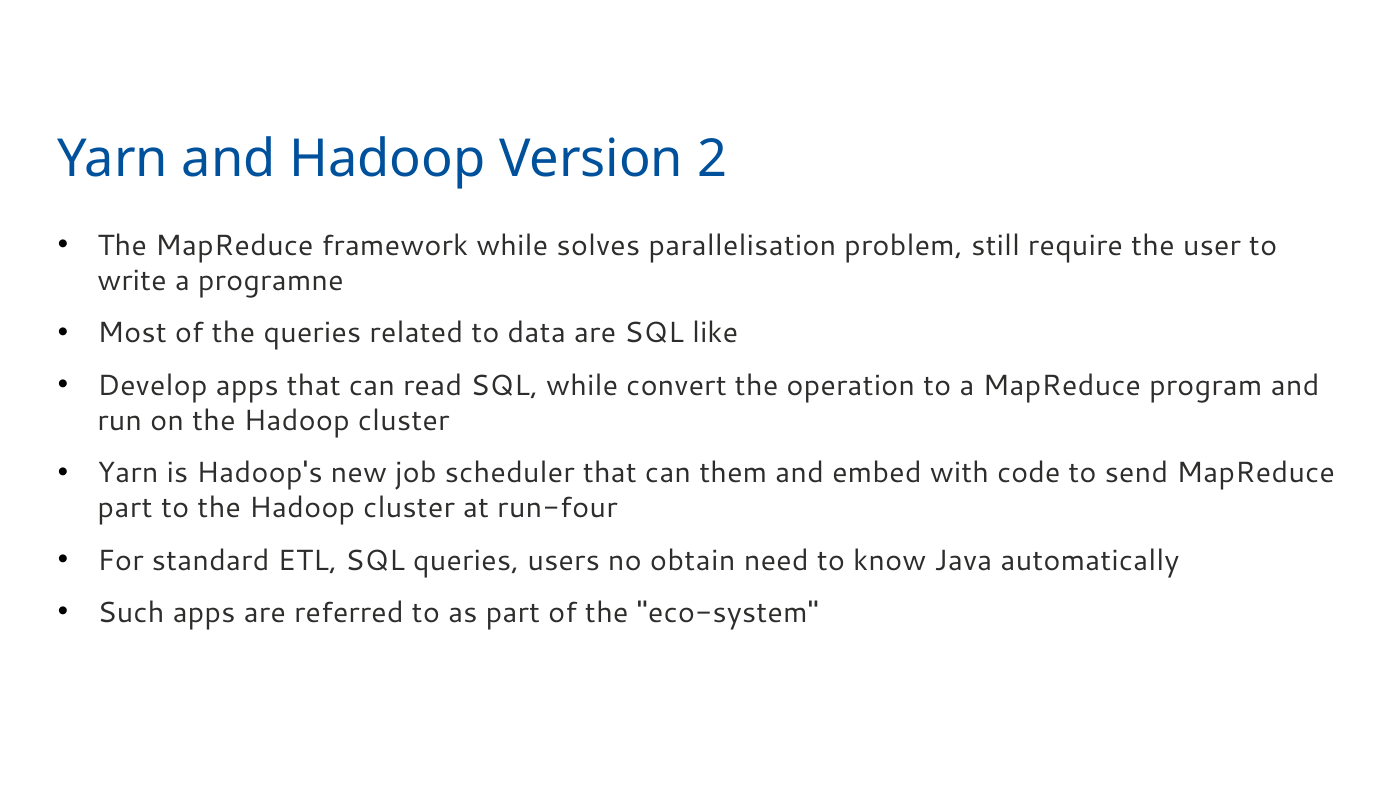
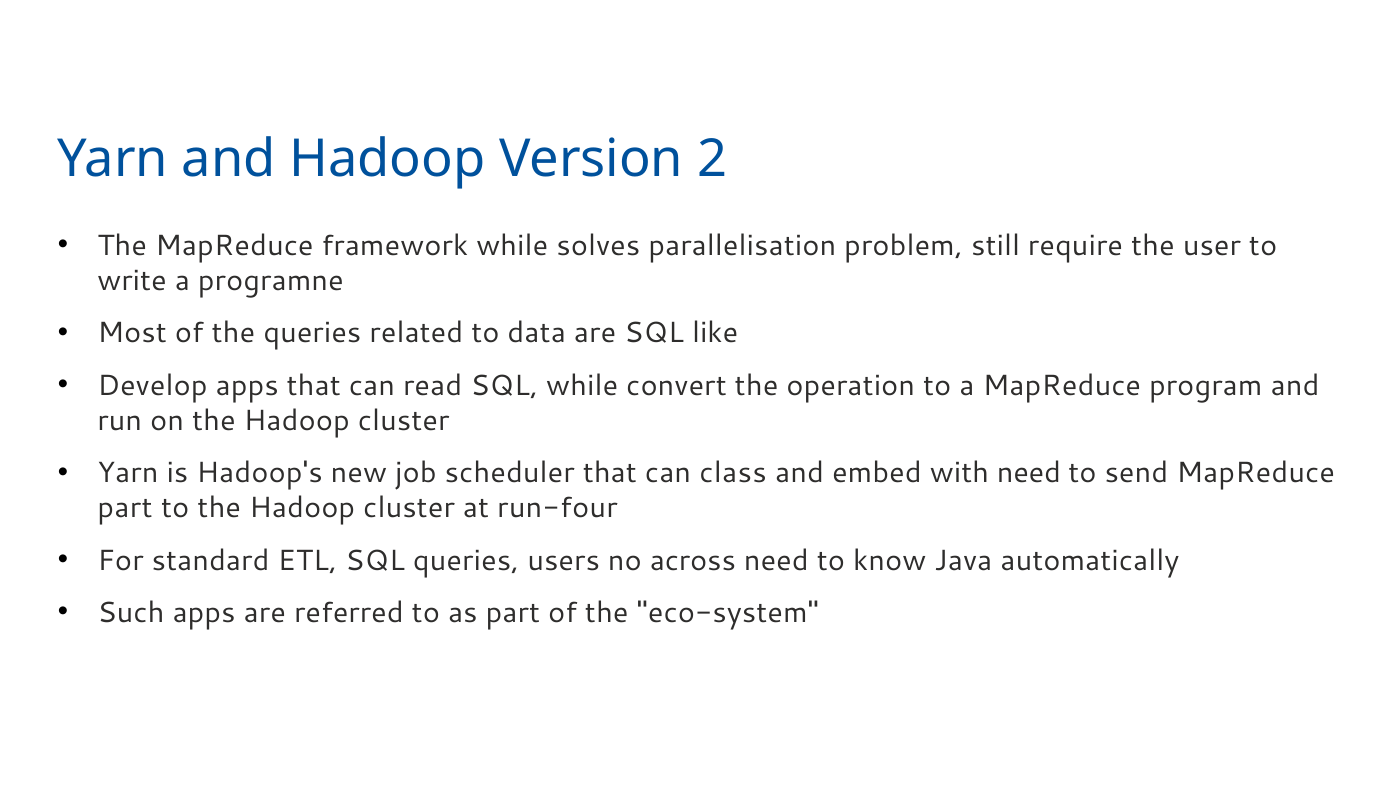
them: them -> class
with code: code -> need
obtain: obtain -> across
